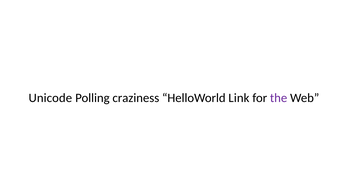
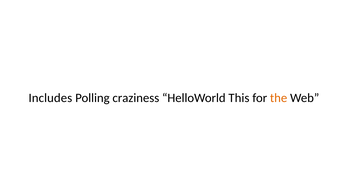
Unicode: Unicode -> Includes
Link: Link -> This
the colour: purple -> orange
